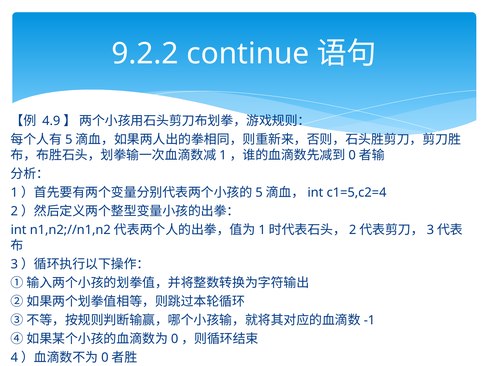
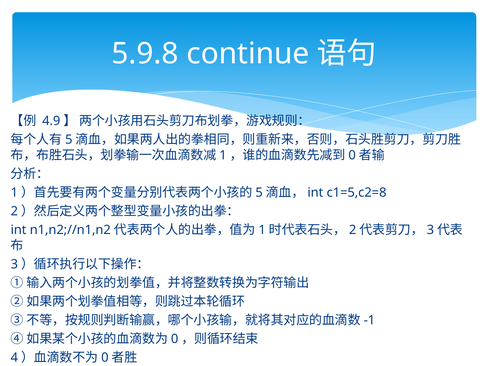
9.2.2: 9.2.2 -> 5.9.8
c1=5,c2=4: c1=5,c2=4 -> c1=5,c2=8
